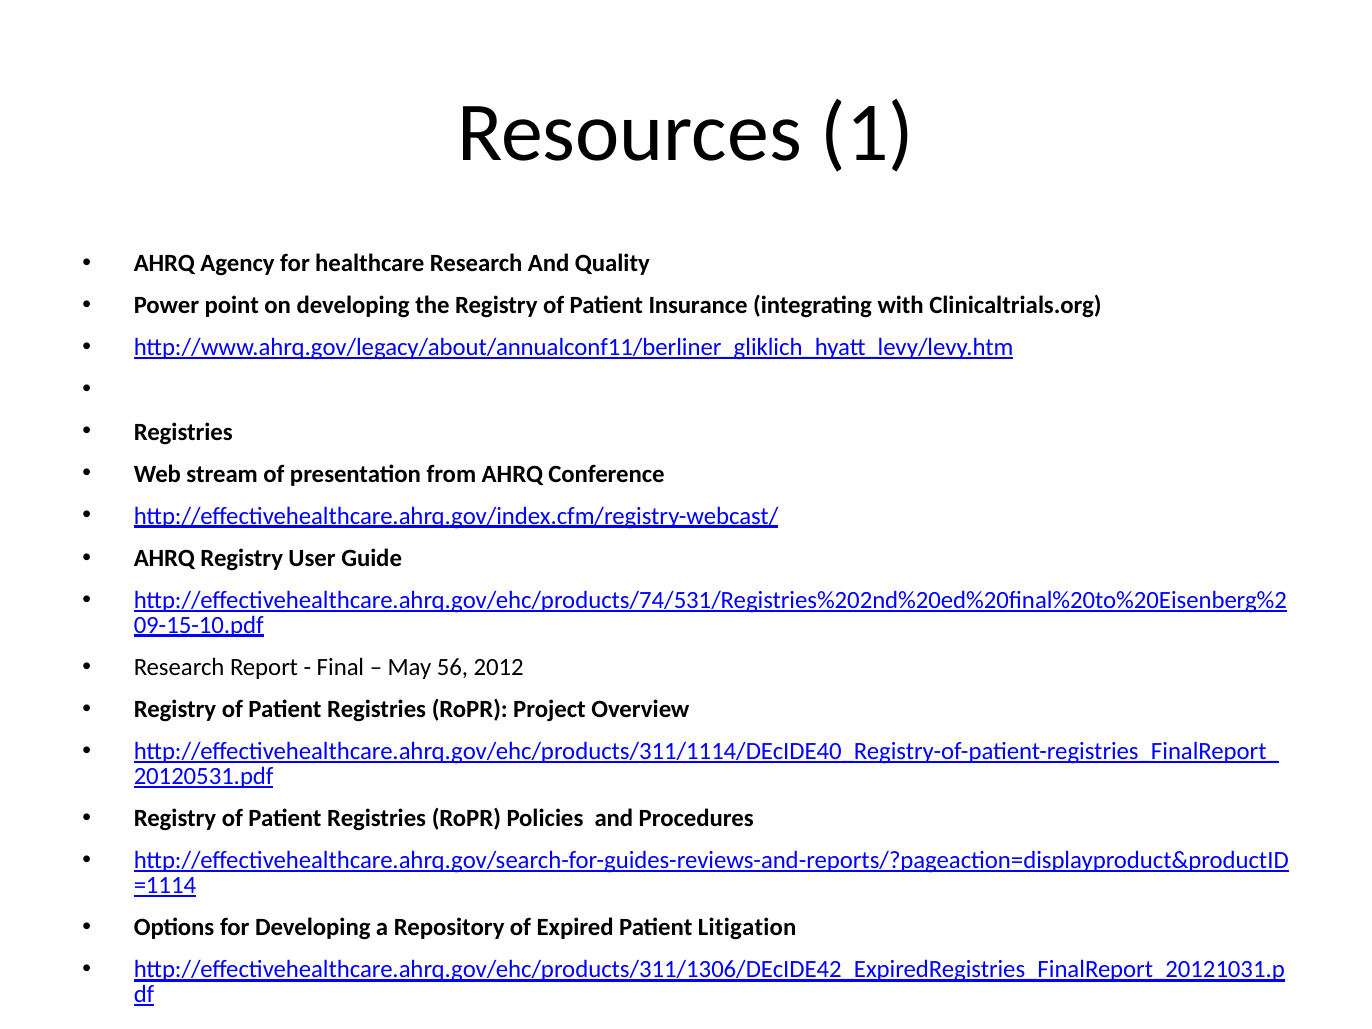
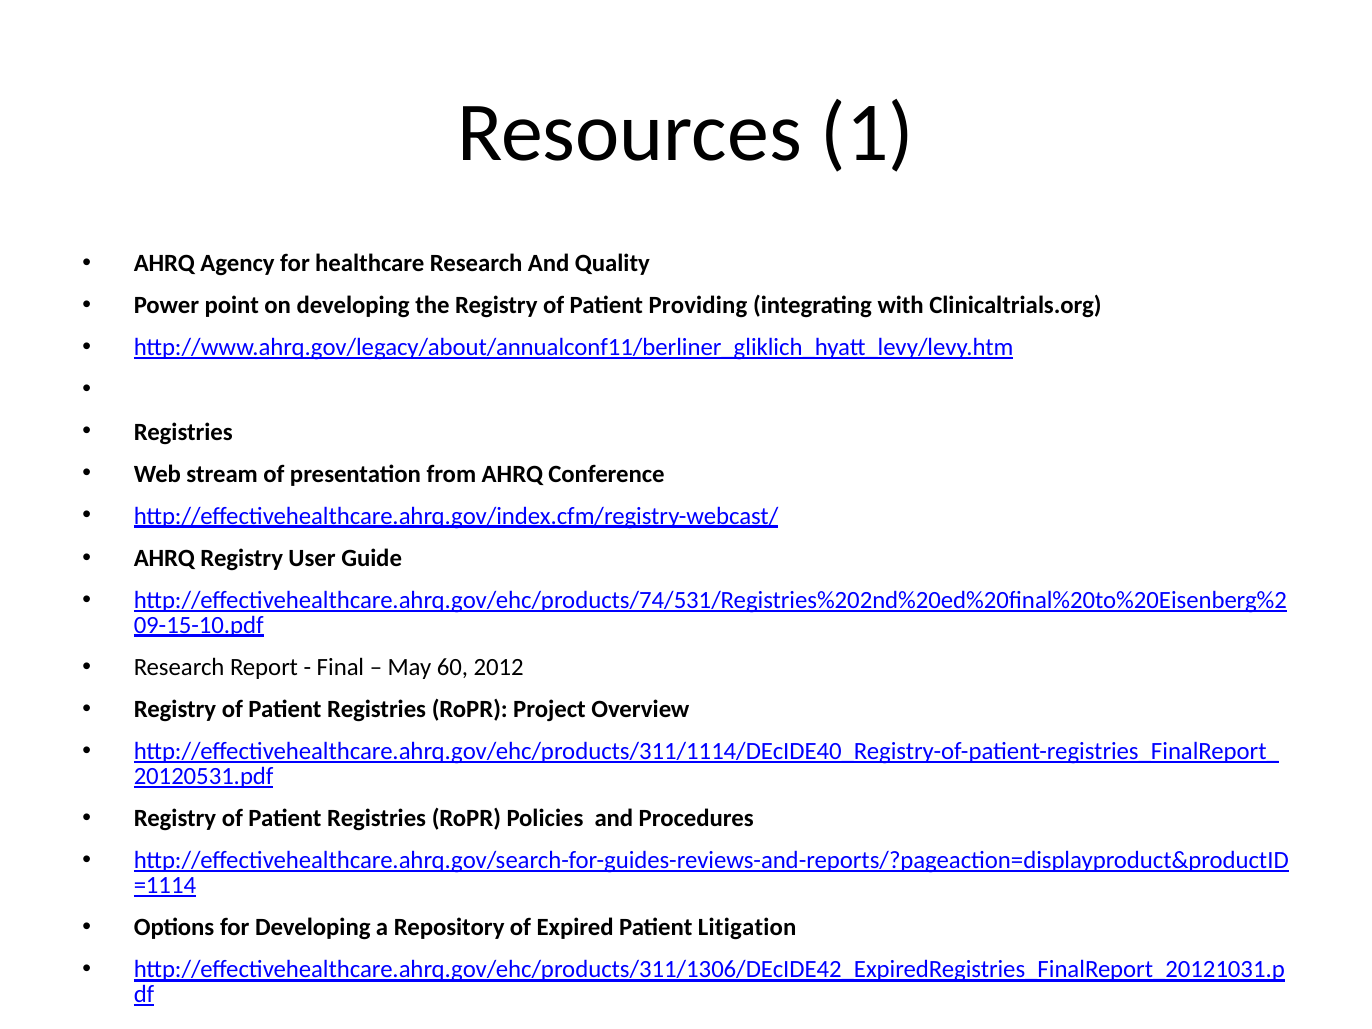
Insurance: Insurance -> Providing
56: 56 -> 60
